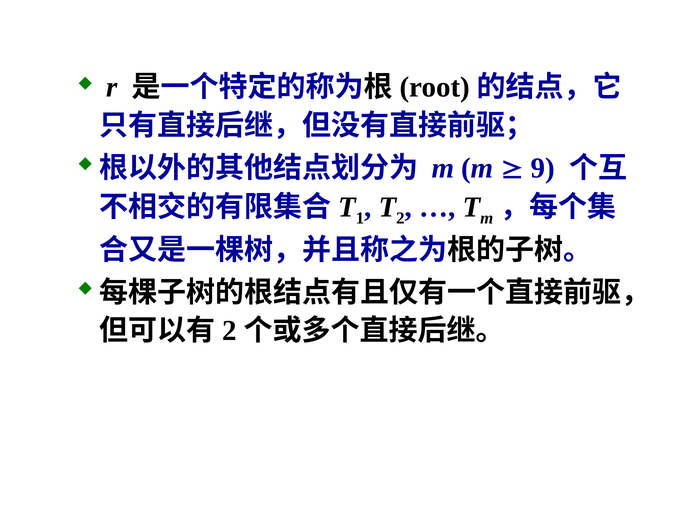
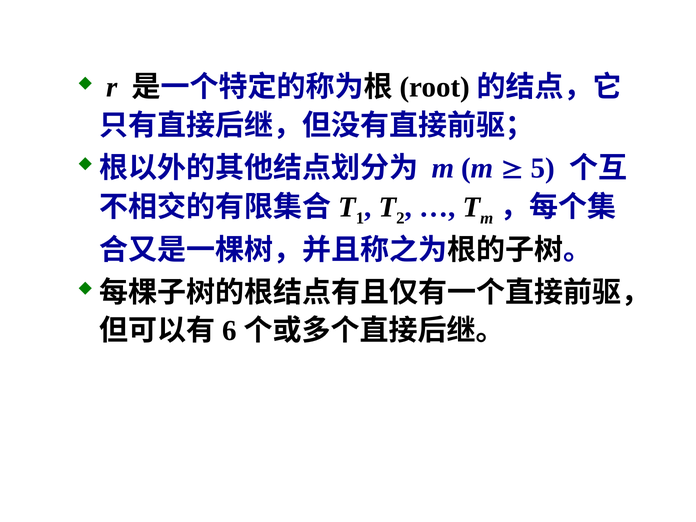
9: 9 -> 5
2 at (229, 331): 2 -> 6
